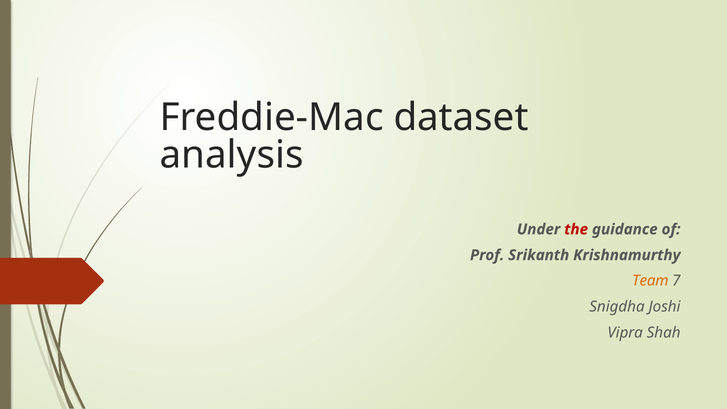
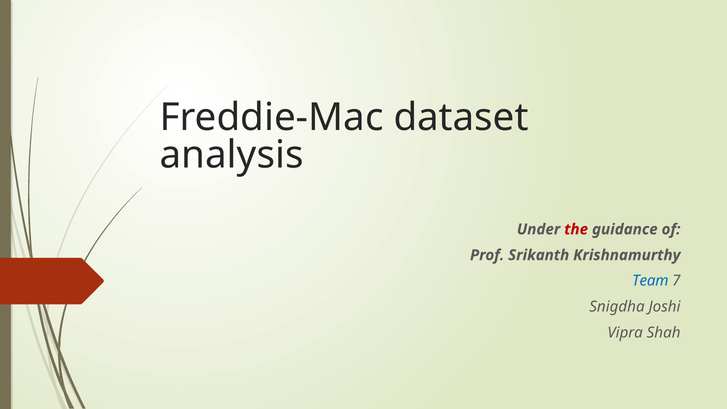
Team colour: orange -> blue
